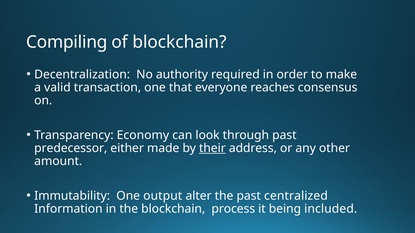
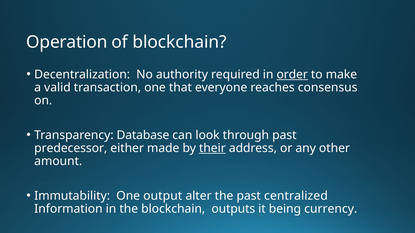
Compiling: Compiling -> Operation
order underline: none -> present
Economy: Economy -> Database
process: process -> outputs
included: included -> currency
